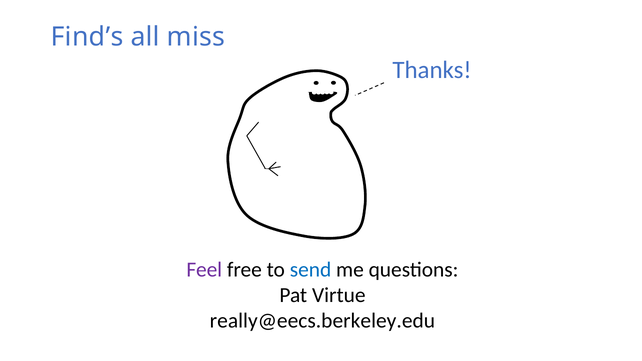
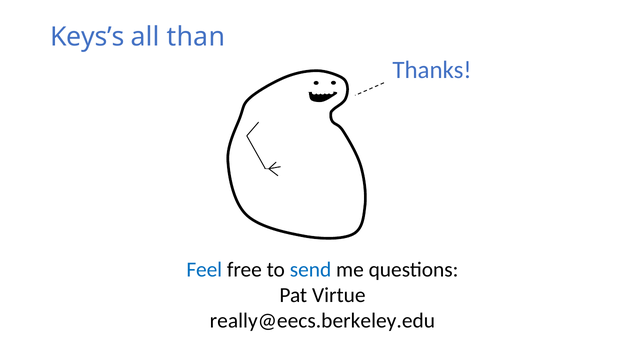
Find’s: Find’s -> Keys’s
miss: miss -> than
Feel colour: purple -> blue
